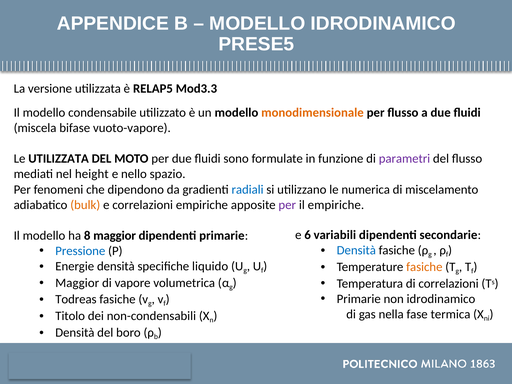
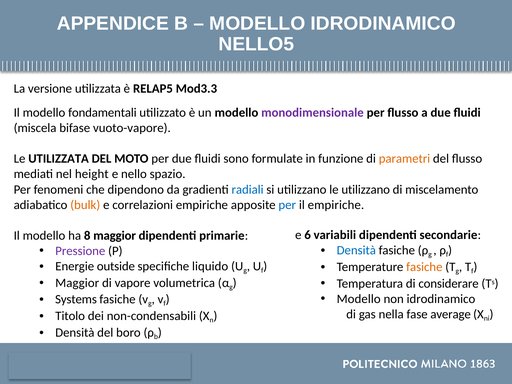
PRESE5: PRESE5 -> NELLO5
condensabile: condensabile -> fondamentali
monodimensionale colour: orange -> purple
parametri colour: purple -> orange
le numerica: numerica -> utilizzano
per at (287, 205) colour: purple -> blue
Pressione colour: blue -> purple
Energie densità: densità -> outside
di correlazioni: correlazioni -> considerare
Primarie at (359, 299): Primarie -> Modello
Todreas: Todreas -> Systems
termica: termica -> average
